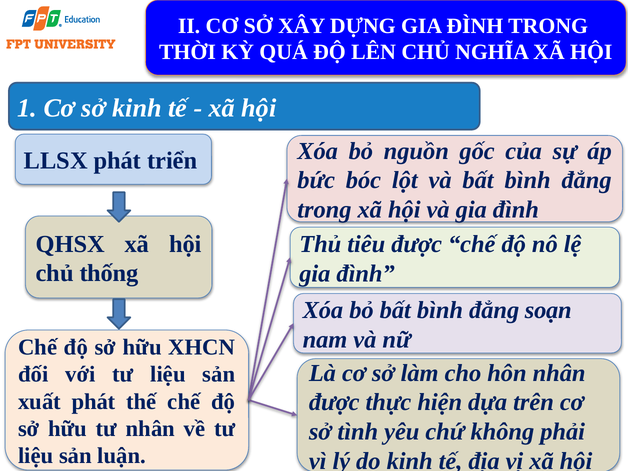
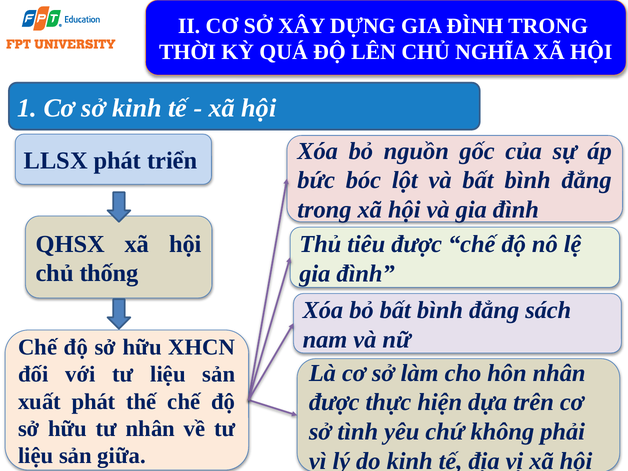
soạn: soạn -> sách
luận: luận -> giữa
